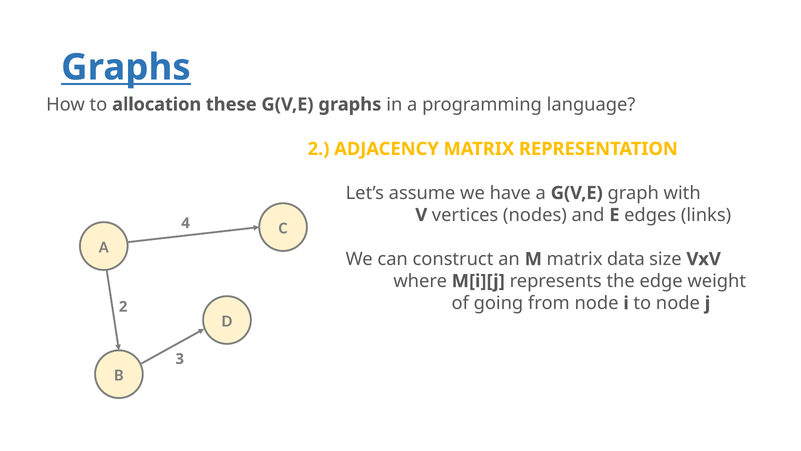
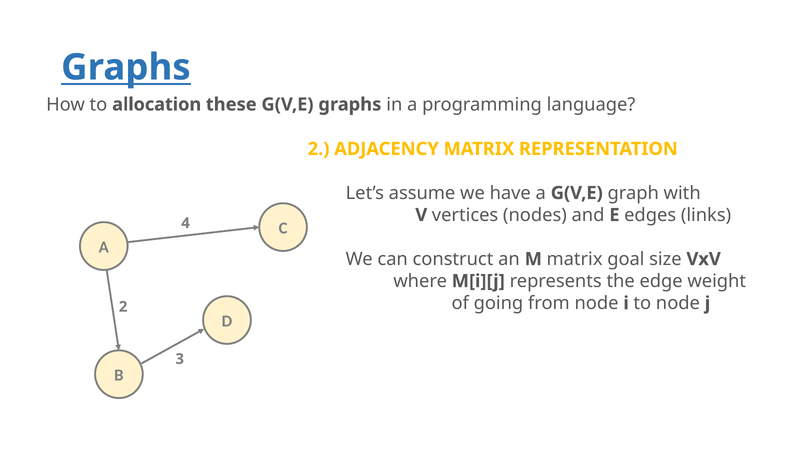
data: data -> goal
